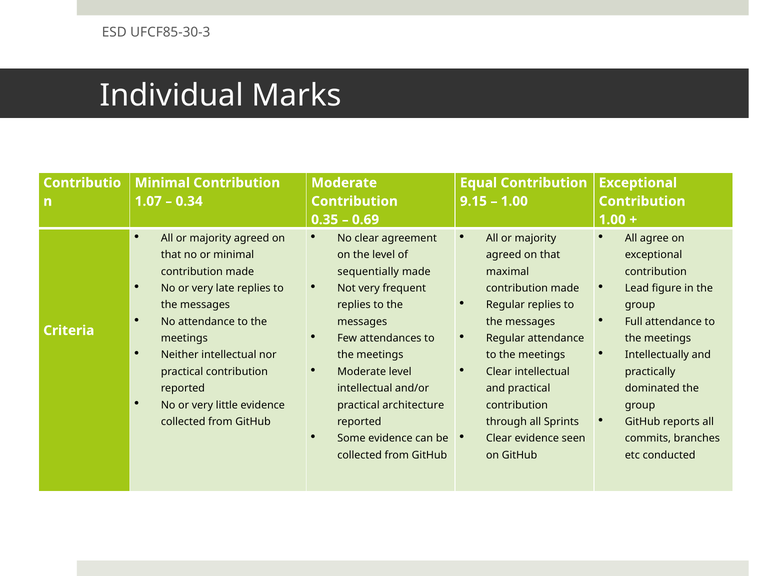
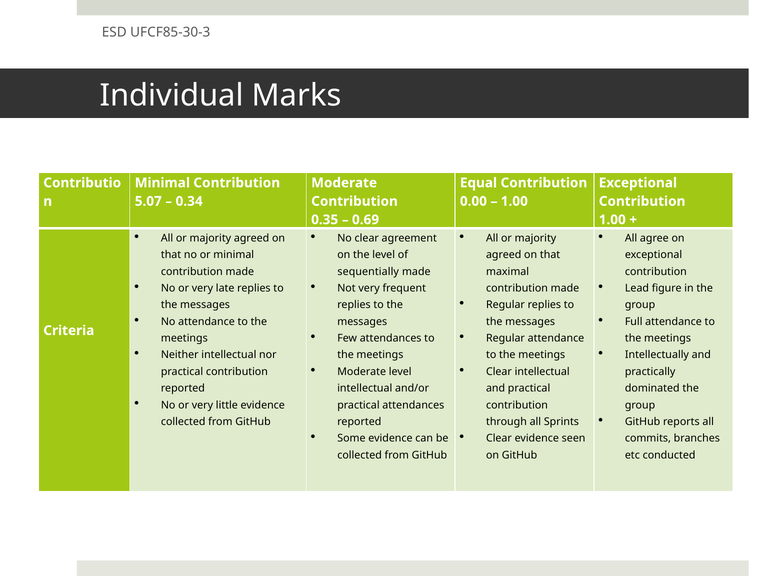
1.07: 1.07 -> 5.07
9.15: 9.15 -> 0.00
practical architecture: architecture -> attendances
